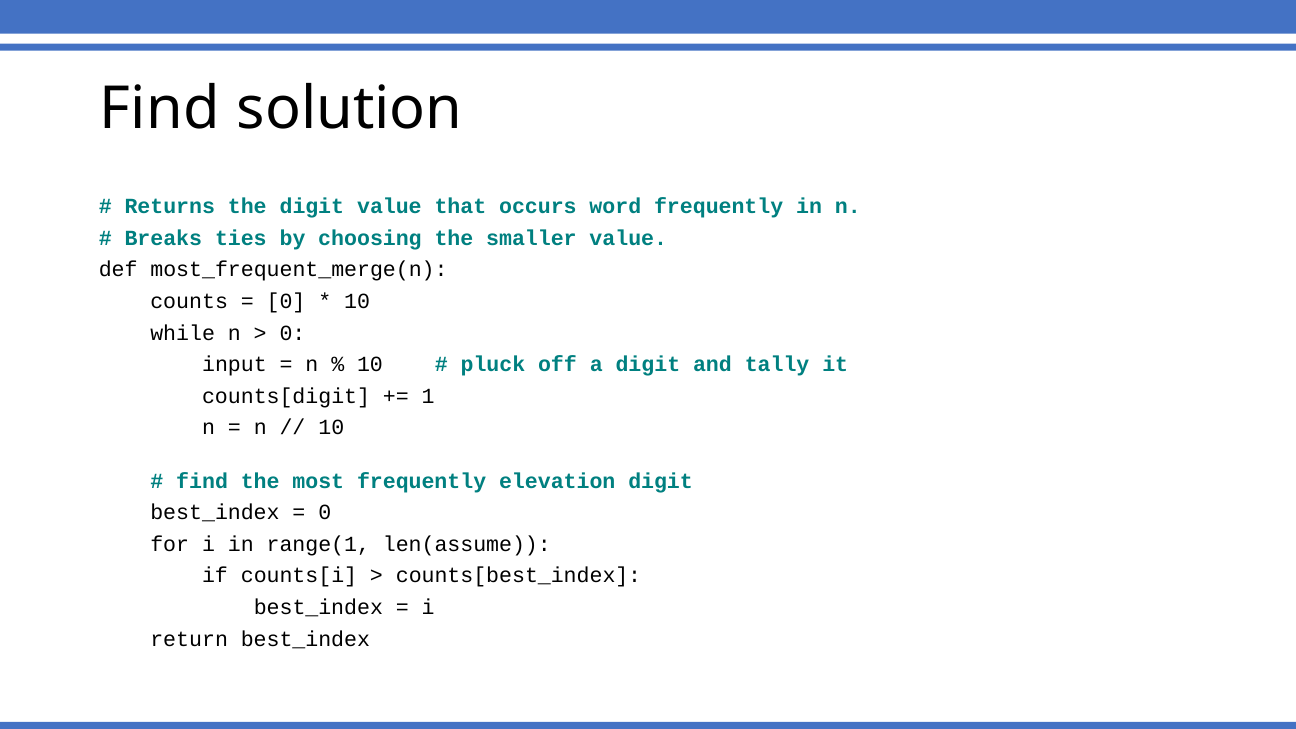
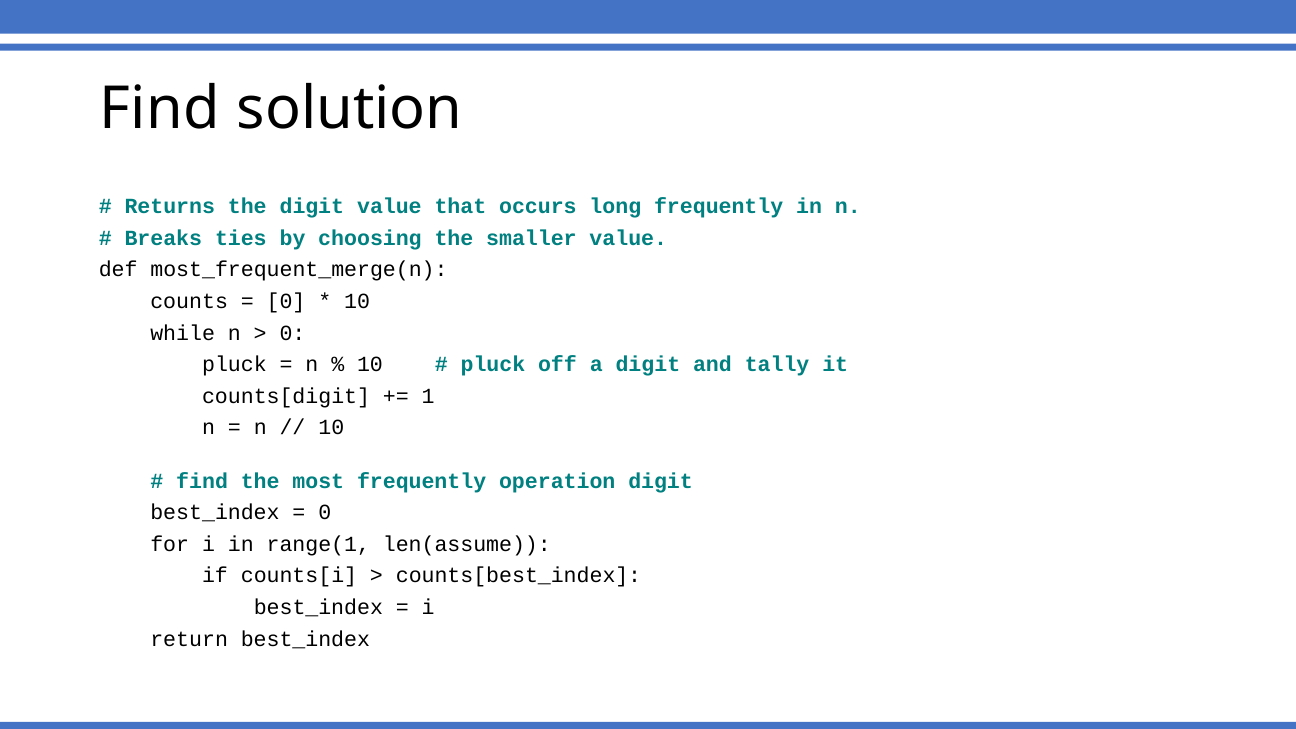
word: word -> long
input at (234, 365): input -> pluck
elevation: elevation -> operation
